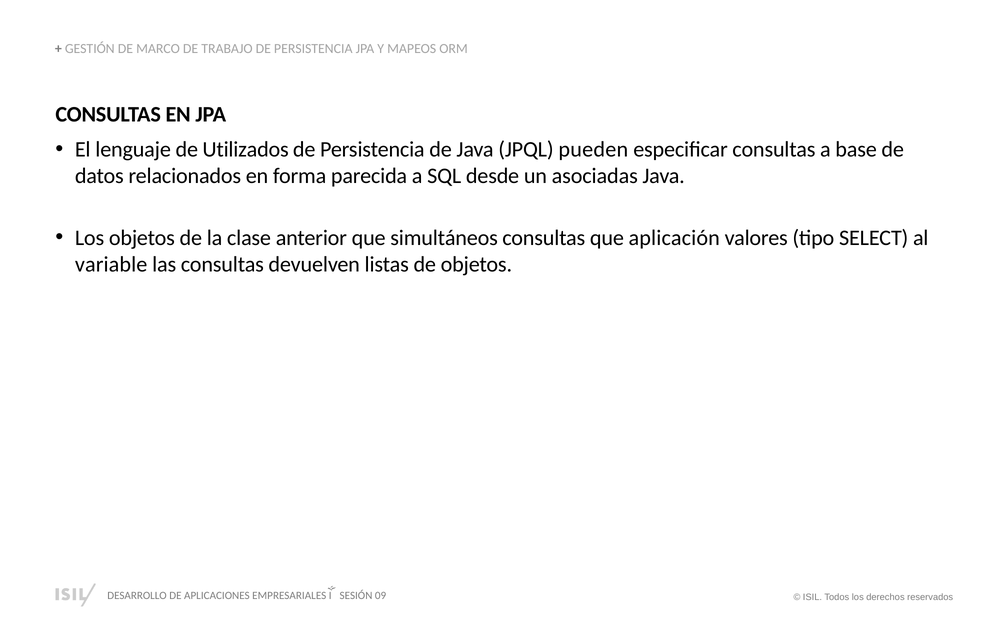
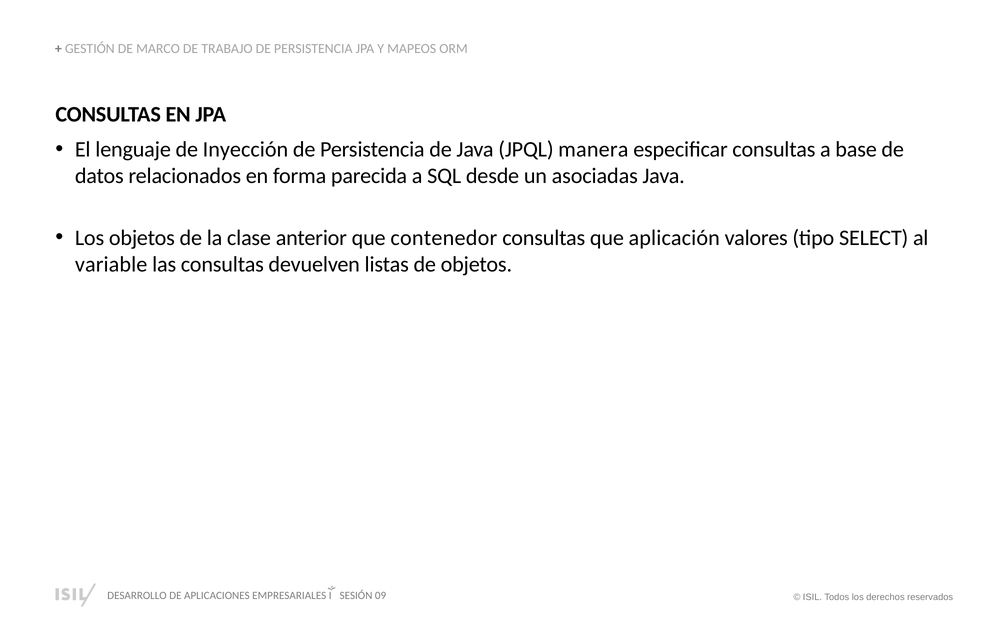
Utilizados: Utilizados -> Inyección
pueden: pueden -> manera
simultáneos: simultáneos -> contenedor
